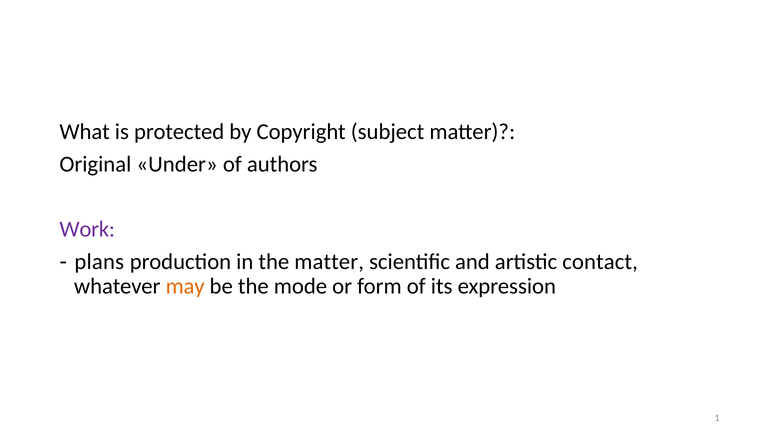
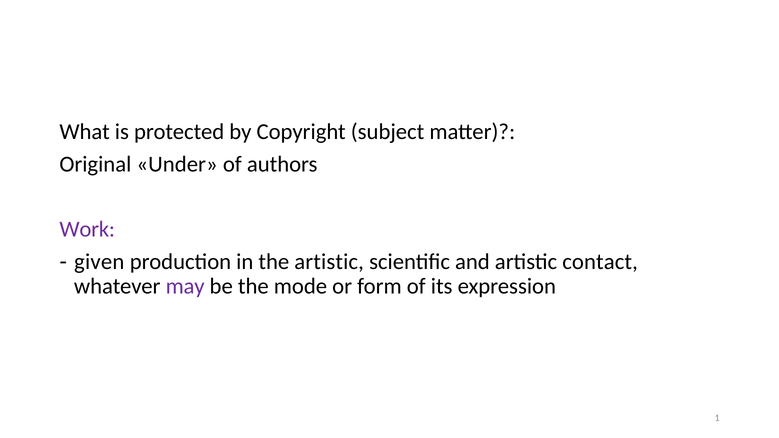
plans: plans -> given
the matter: matter -> artistic
may colour: orange -> purple
